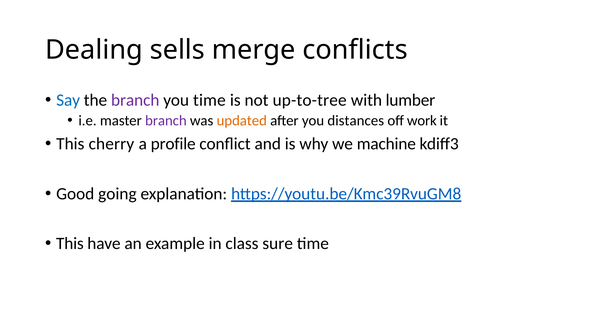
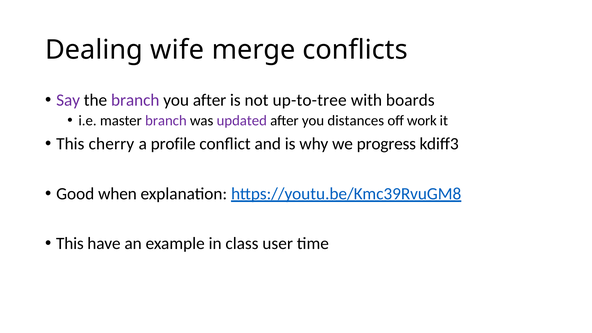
sells: sells -> wife
Say colour: blue -> purple
you time: time -> after
lumber: lumber -> boards
updated colour: orange -> purple
machine: machine -> progress
going: going -> when
sure: sure -> user
